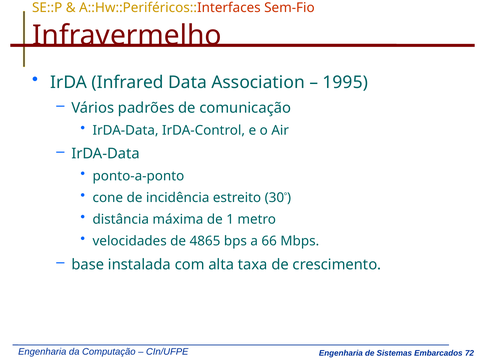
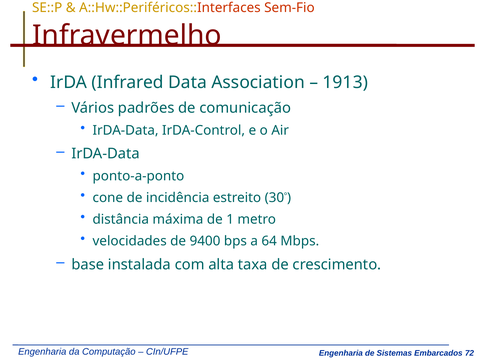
1995: 1995 -> 1913
4865: 4865 -> 9400
66: 66 -> 64
